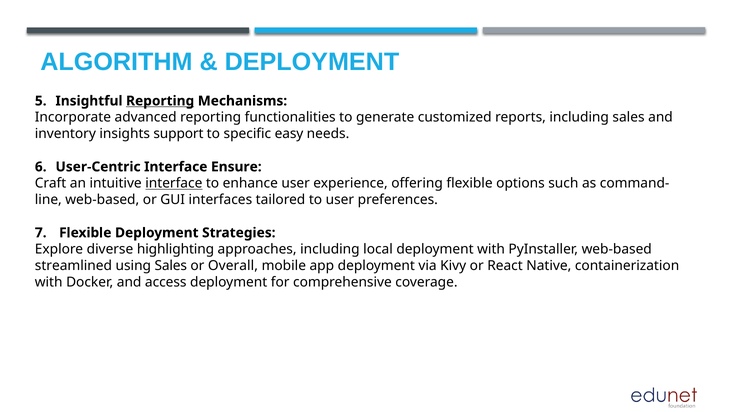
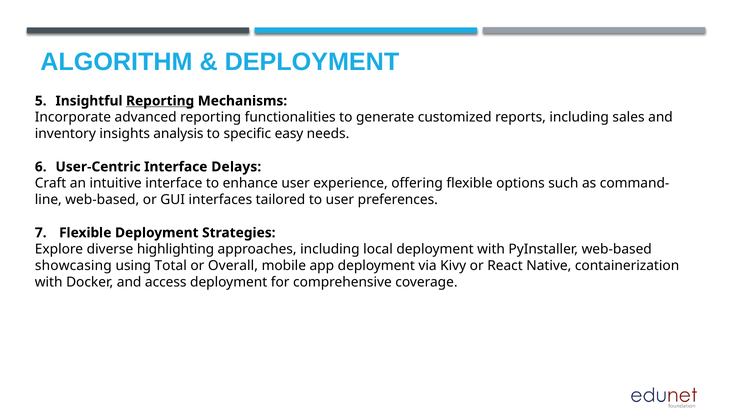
support: support -> analysis
Ensure: Ensure -> Delays
interface at (174, 183) underline: present -> none
streamlined: streamlined -> showcasing
using Sales: Sales -> Total
